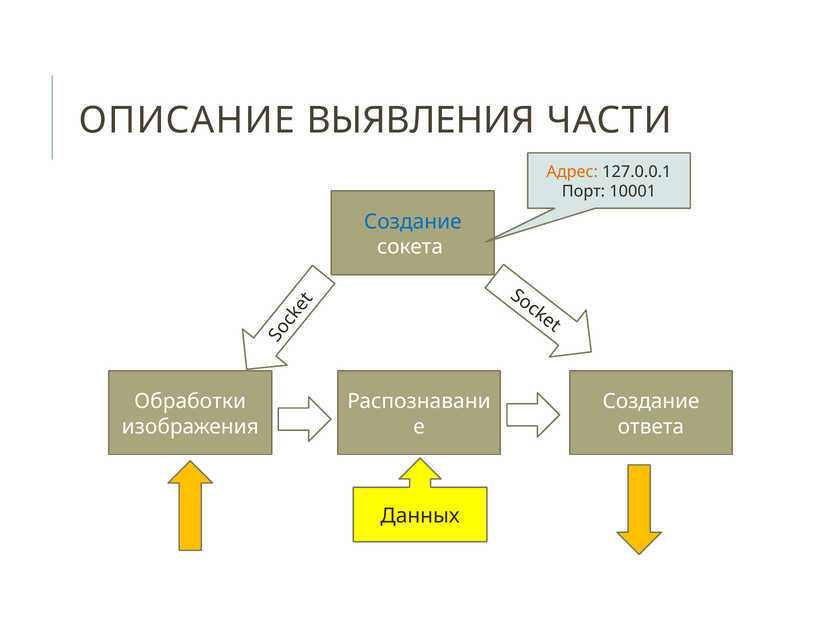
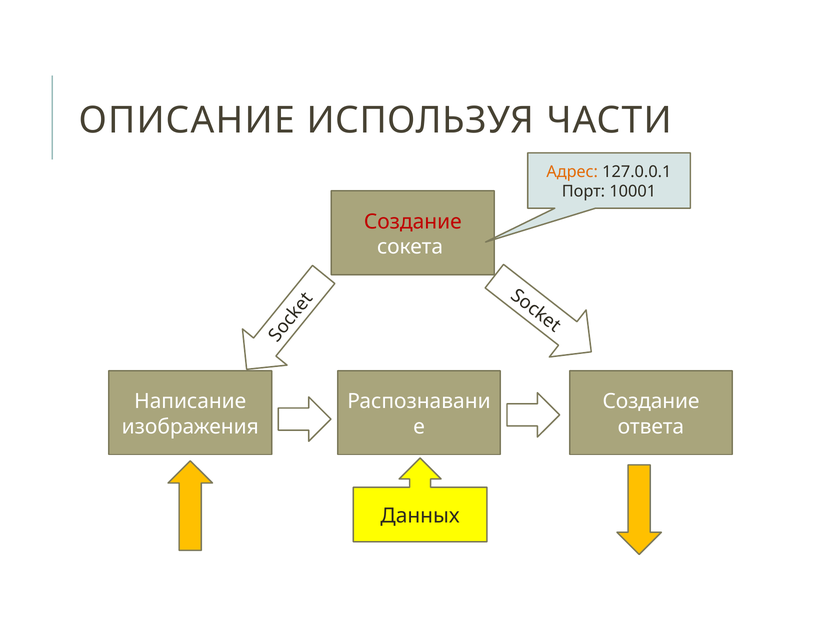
ВЫЯВЛЕНИЯ: ВЫЯВЛЕНИЯ -> ИСПОЛЬЗУЯ
Создание at (413, 222) colour: blue -> red
Обработки: Обработки -> Написание
